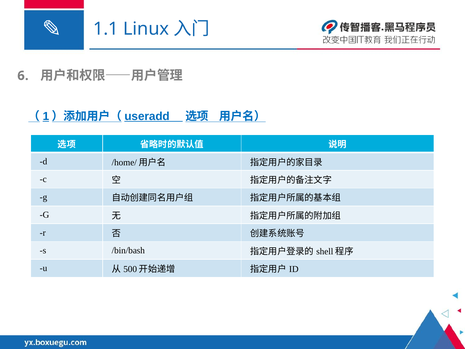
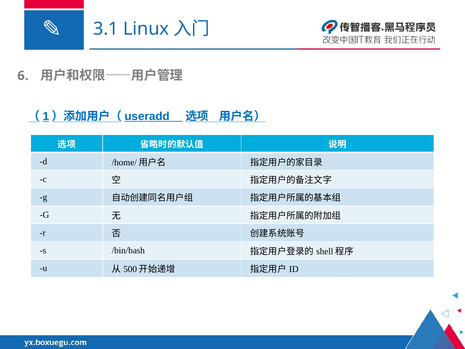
1.1: 1.1 -> 3.1
